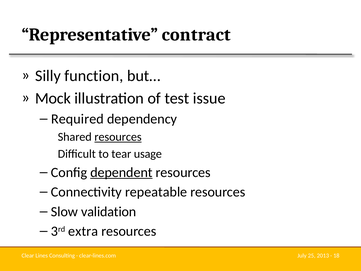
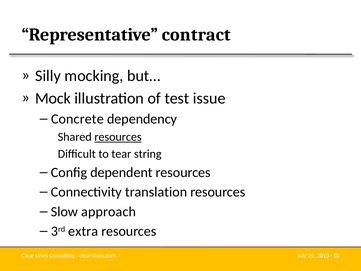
function: function -> mocking
Required: Required -> Concrete
usage: usage -> string
dependent underline: present -> none
repeatable: repeatable -> translation
validation: validation -> approach
